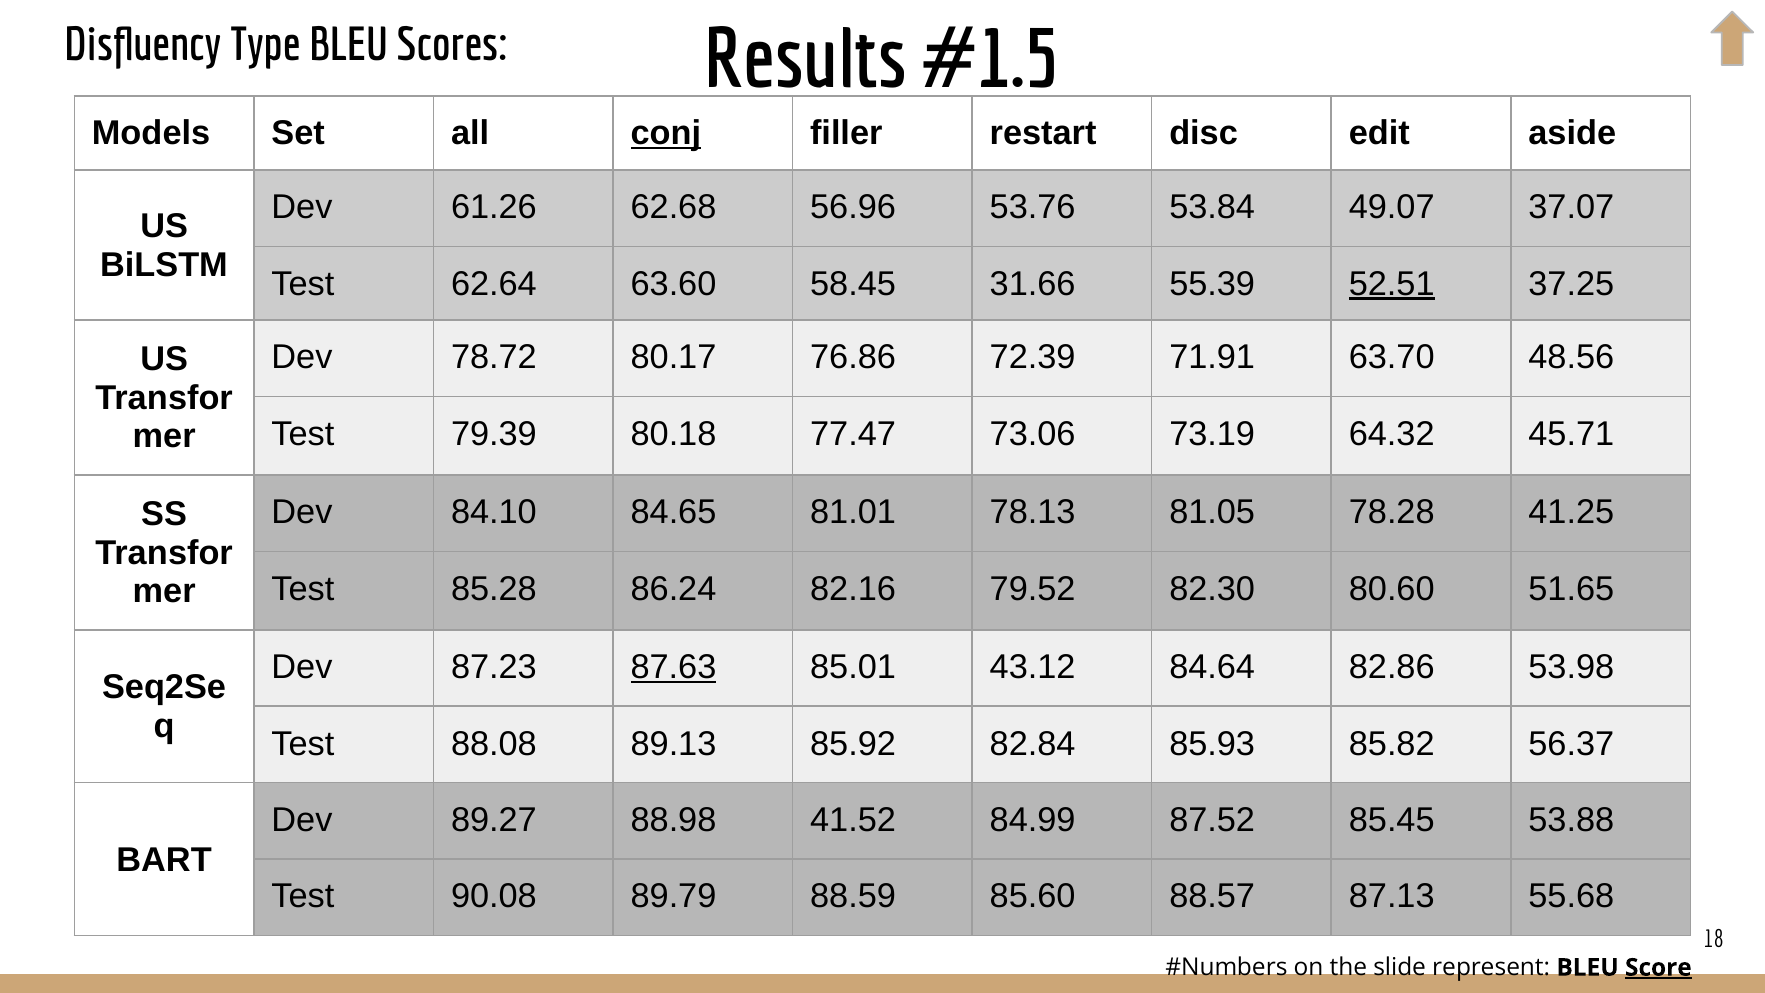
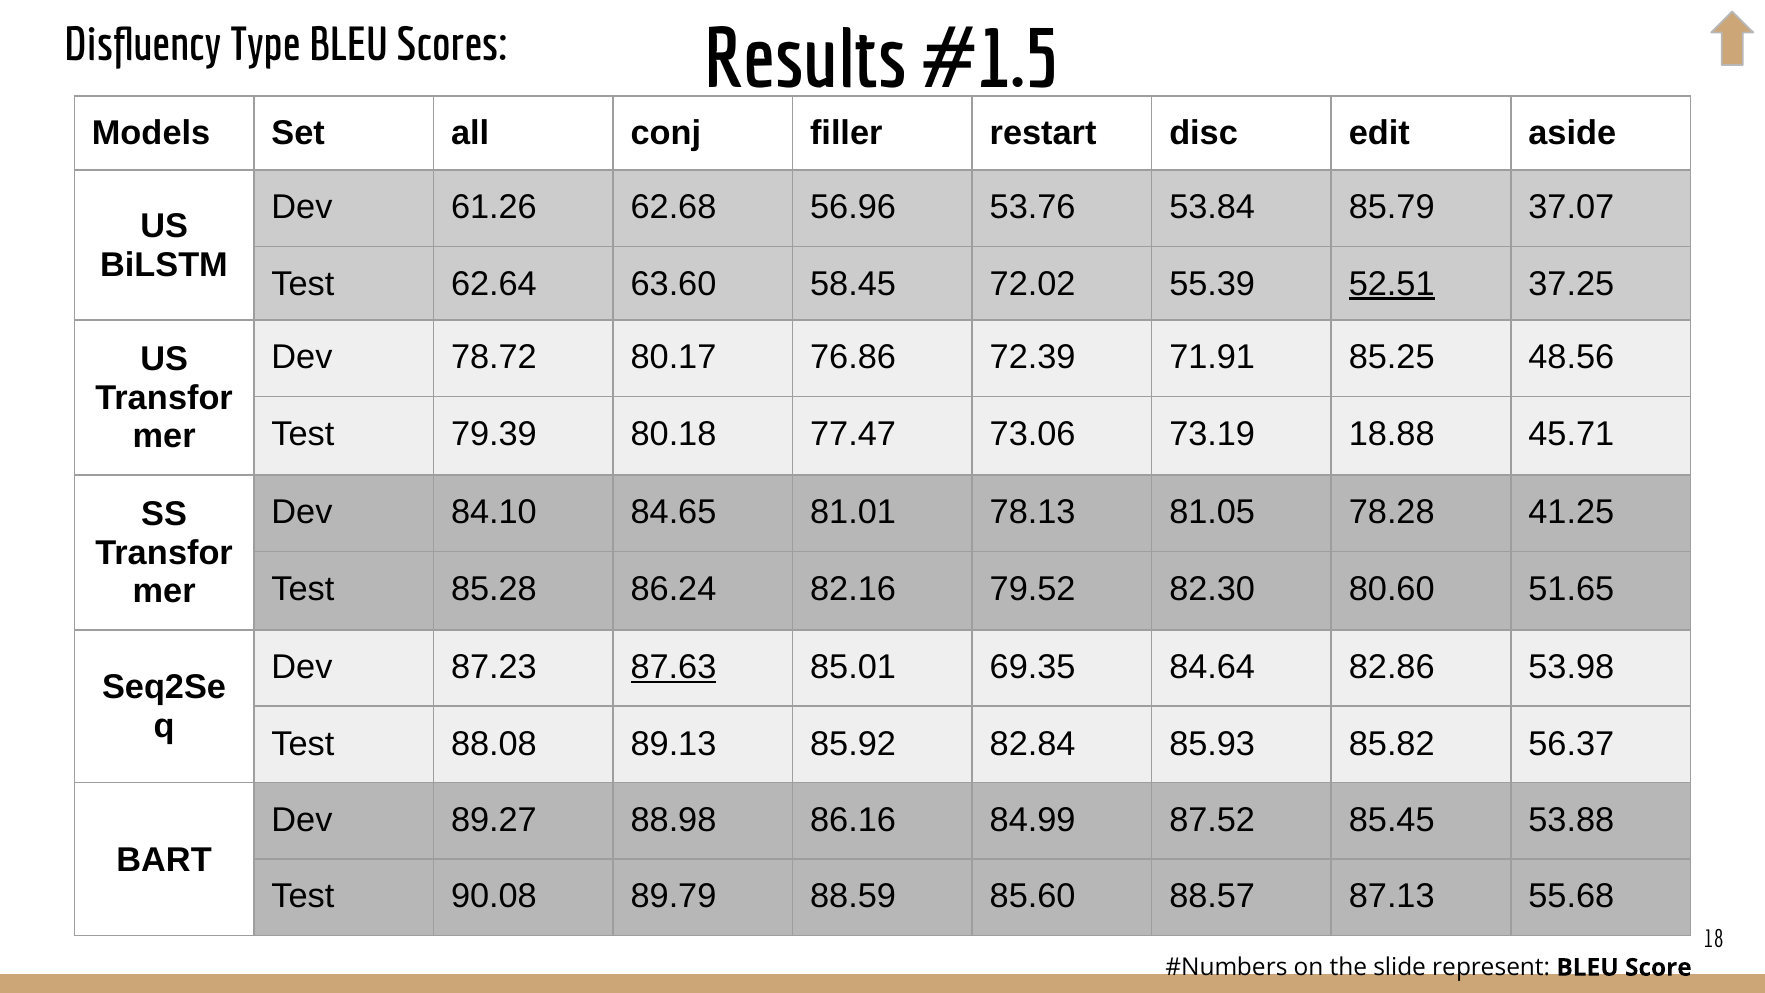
conj underline: present -> none
49.07: 49.07 -> 85.79
31.66: 31.66 -> 72.02
63.70: 63.70 -> 85.25
64.32: 64.32 -> 18.88
43.12: 43.12 -> 69.35
41.52: 41.52 -> 86.16
Score underline: present -> none
